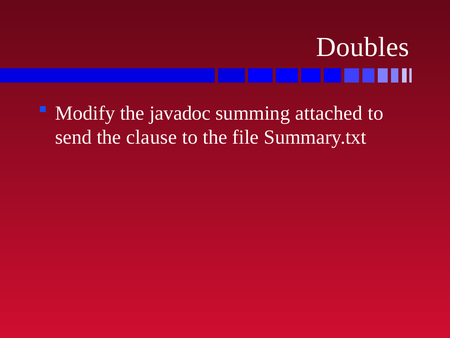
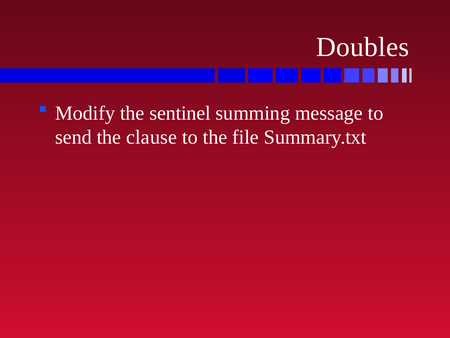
javadoc: javadoc -> sentinel
attached: attached -> message
